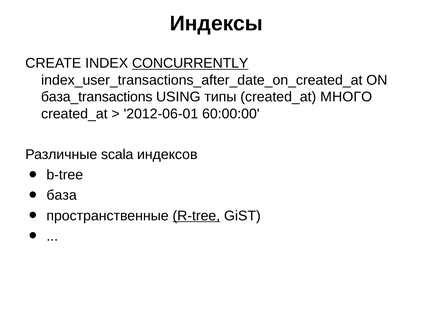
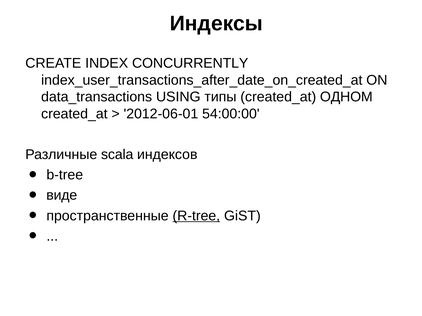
CONCURRENTLY underline: present -> none
база_transactions: база_transactions -> data_transactions
МНОГО: МНОГО -> ОДНОМ
60:00:00: 60:00:00 -> 54:00:00
база: база -> виде
